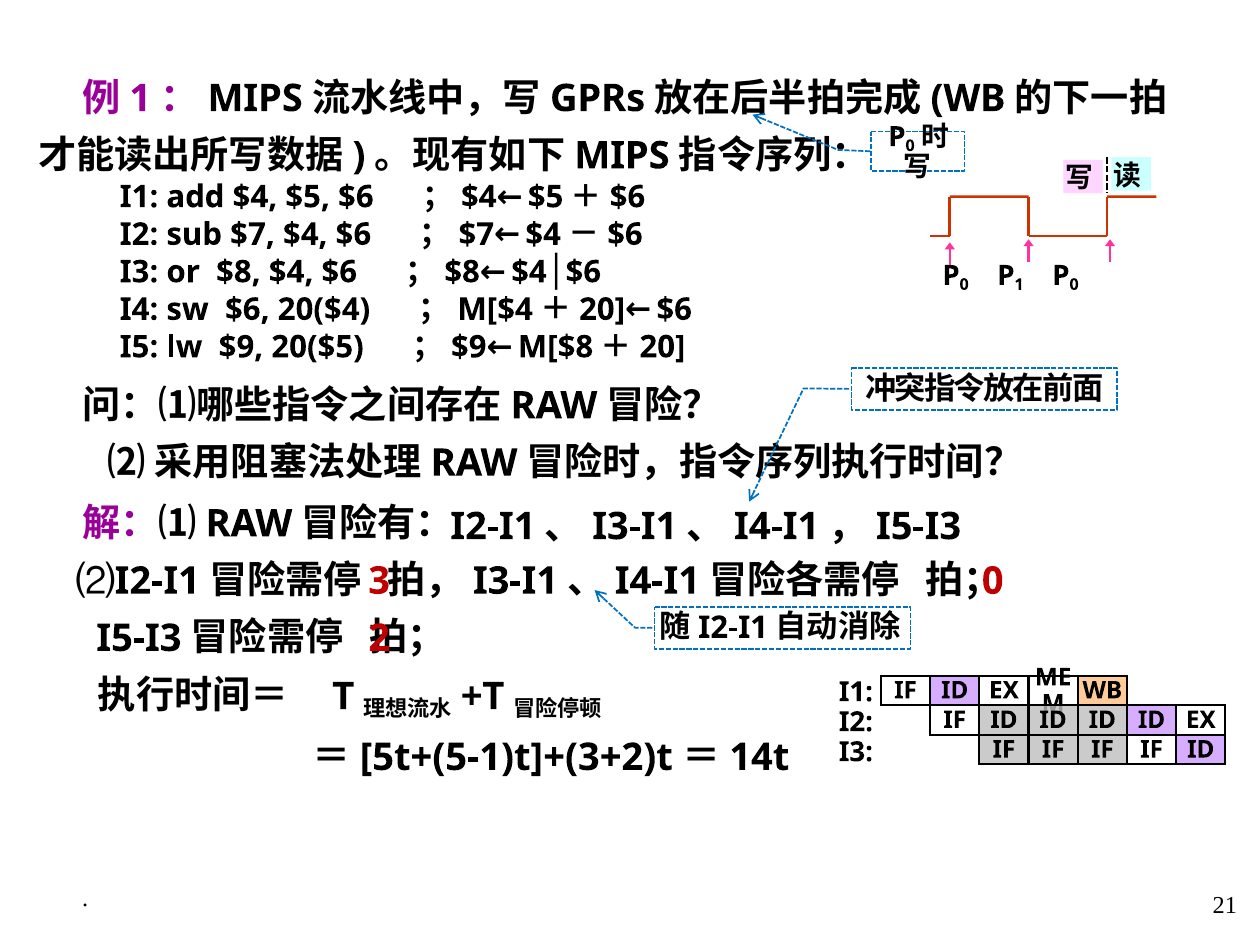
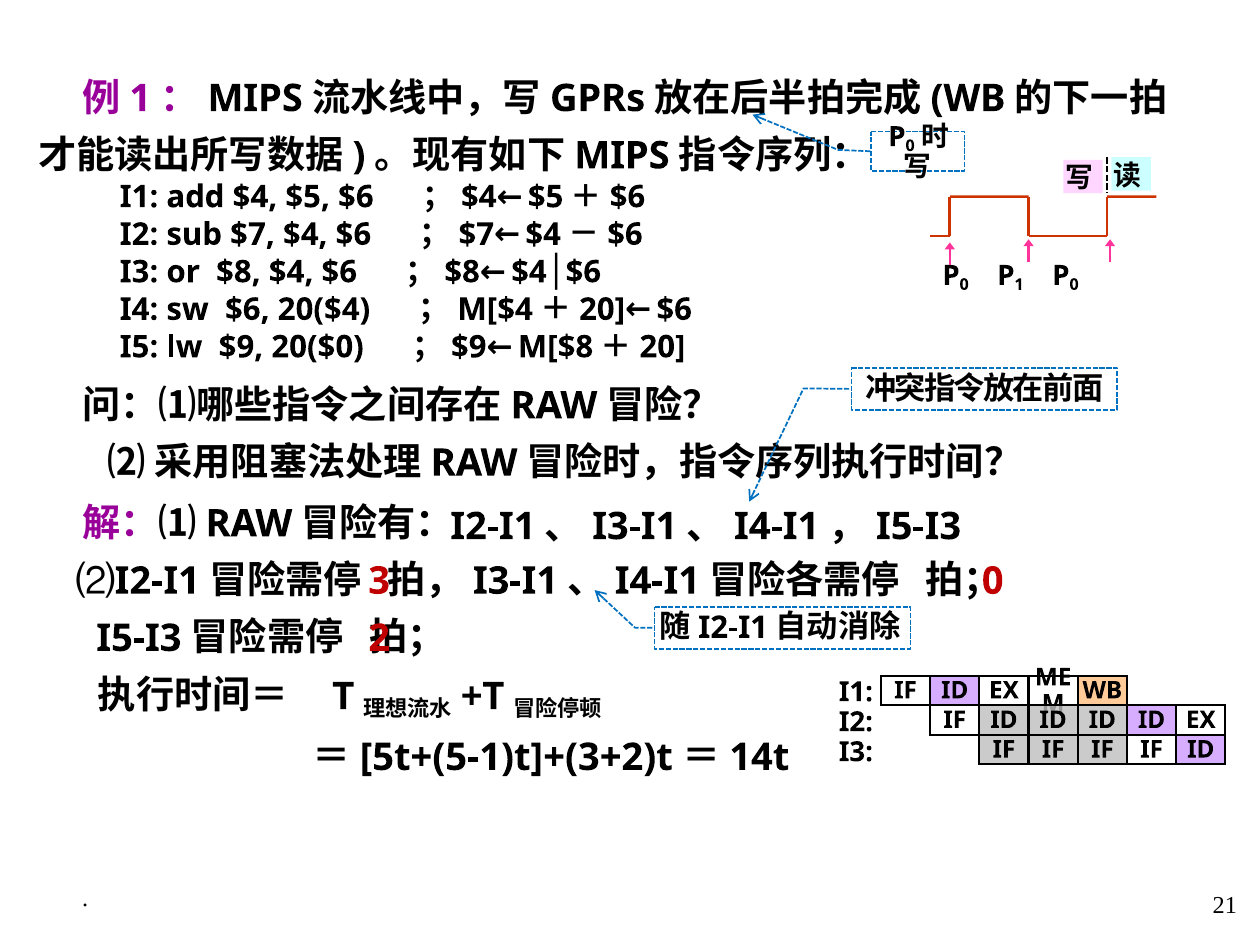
20($5: 20($5 -> 20($0
